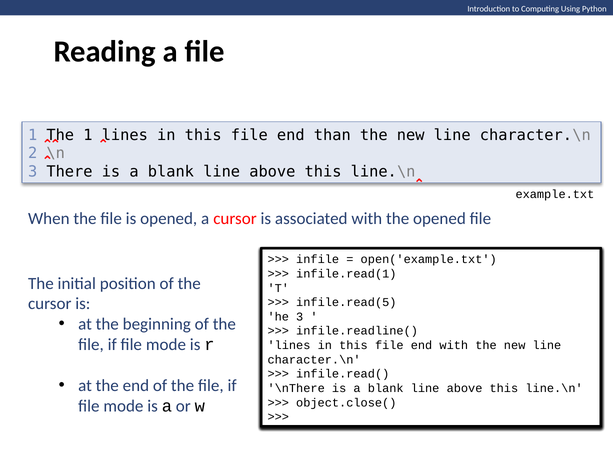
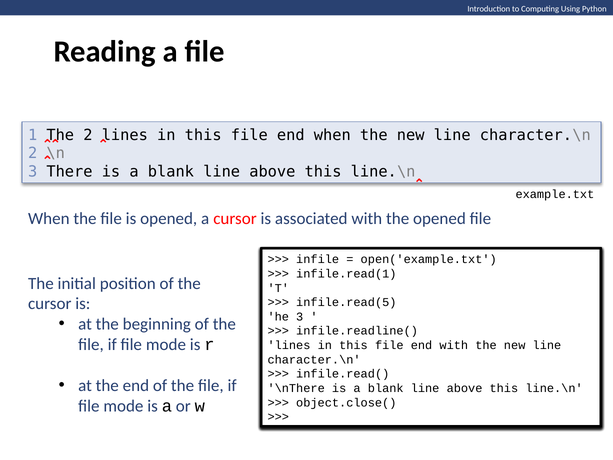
The 1: 1 -> 2
end than: than -> when
